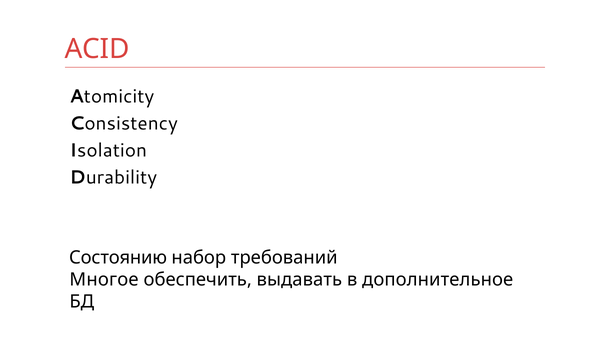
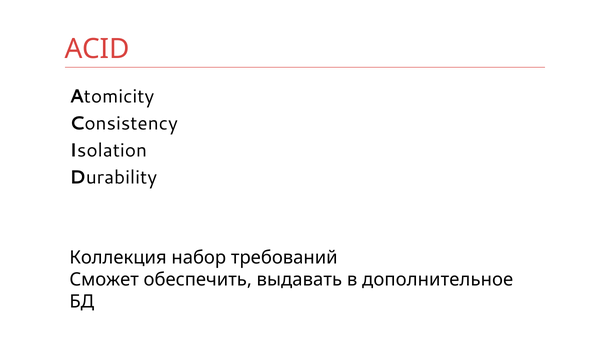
Состоянию: Состоянию -> Коллекция
Многое: Многое -> Сможет
